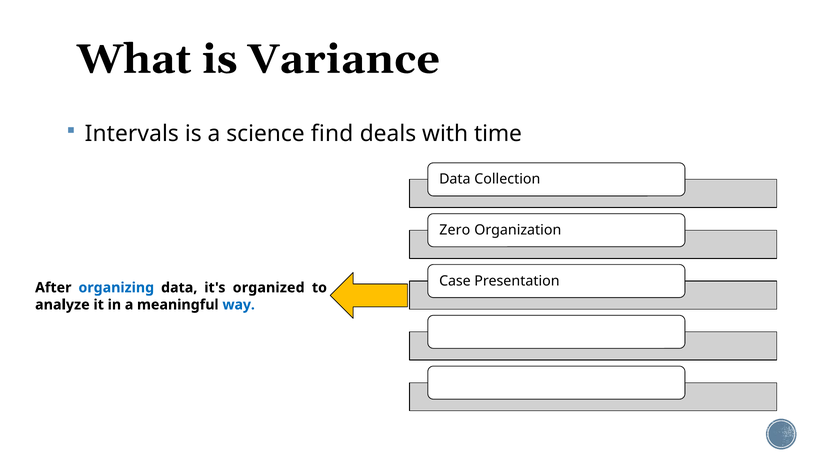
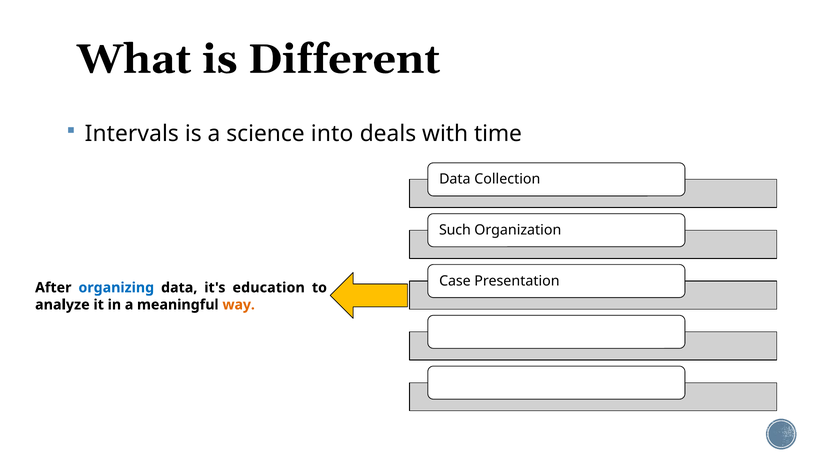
Variance: Variance -> Different
find: find -> into
Zero: Zero -> Such
organized: organized -> education
way colour: blue -> orange
